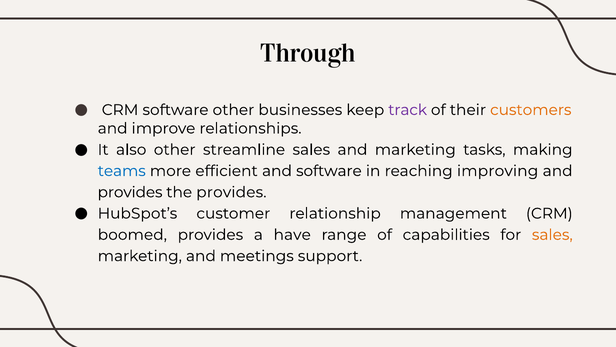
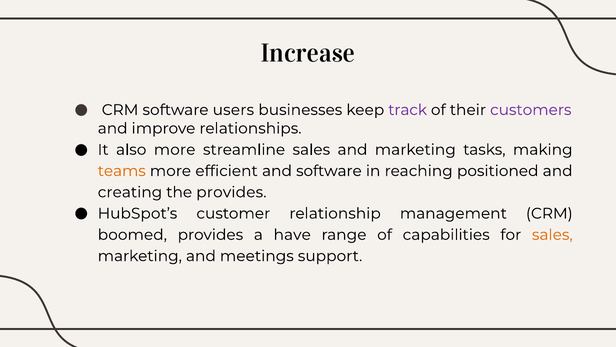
Through: Through -> Increase
software other: other -> users
customers colour: orange -> purple
also other: other -> more
teams colour: blue -> orange
improving: improving -> positioned
provides at (130, 192): provides -> creating
